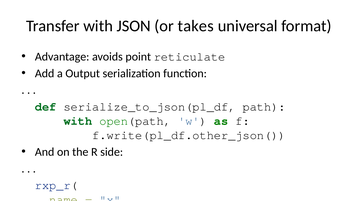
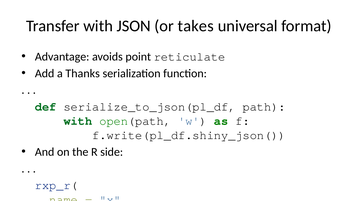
Output: Output -> Thanks
f.write(pl_df.other_json(: f.write(pl_df.other_json( -> f.write(pl_df.shiny_json(
